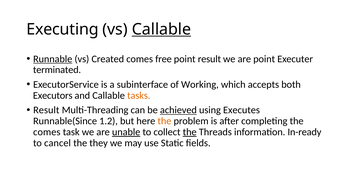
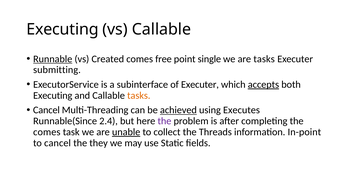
Callable at (161, 29) underline: present -> none
point result: result -> single
are point: point -> tasks
terminated: terminated -> submitting
of Working: Working -> Executer
accepts underline: none -> present
Executors at (53, 96): Executors -> Executing
Result at (46, 110): Result -> Cancel
1.2: 1.2 -> 2.4
the at (164, 121) colour: orange -> purple
the at (190, 132) underline: present -> none
In-ready: In-ready -> In-point
